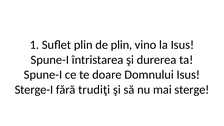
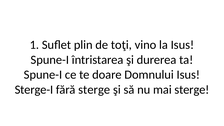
de plin: plin -> toţi
fără trudiţi: trudiţi -> sterge
